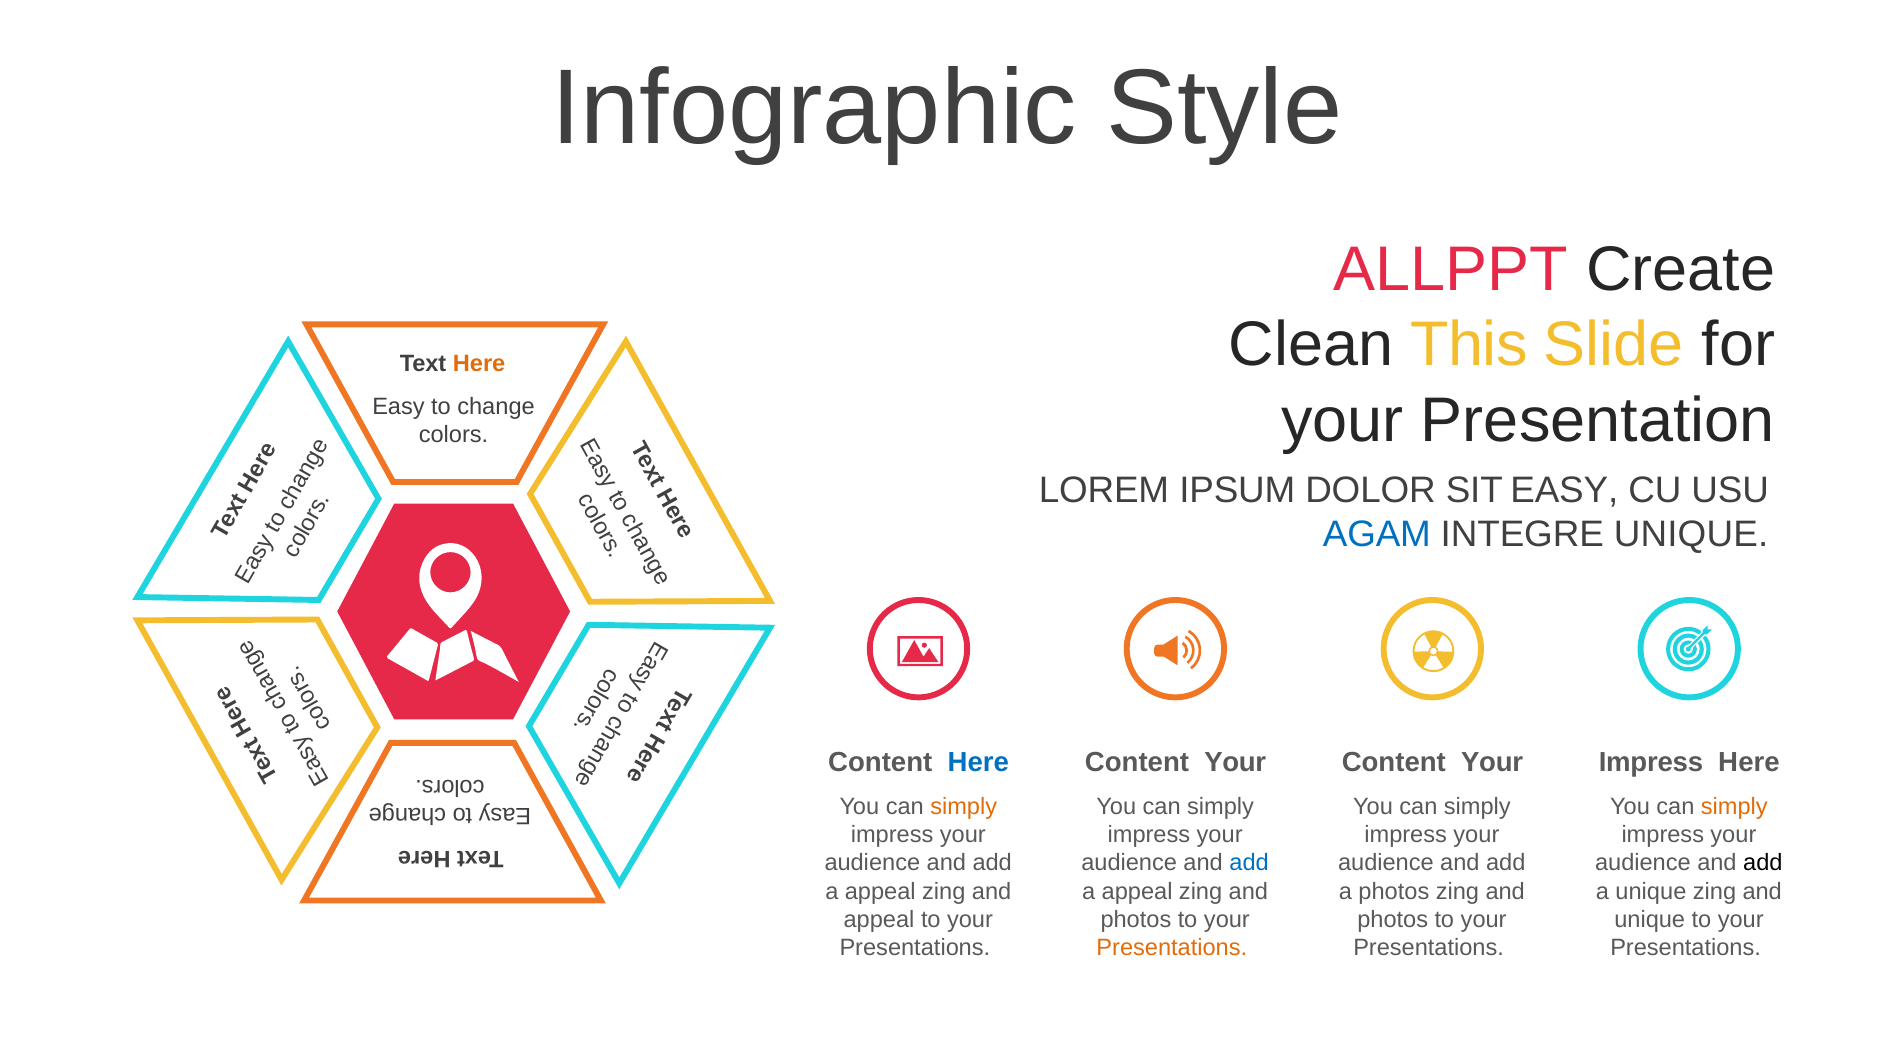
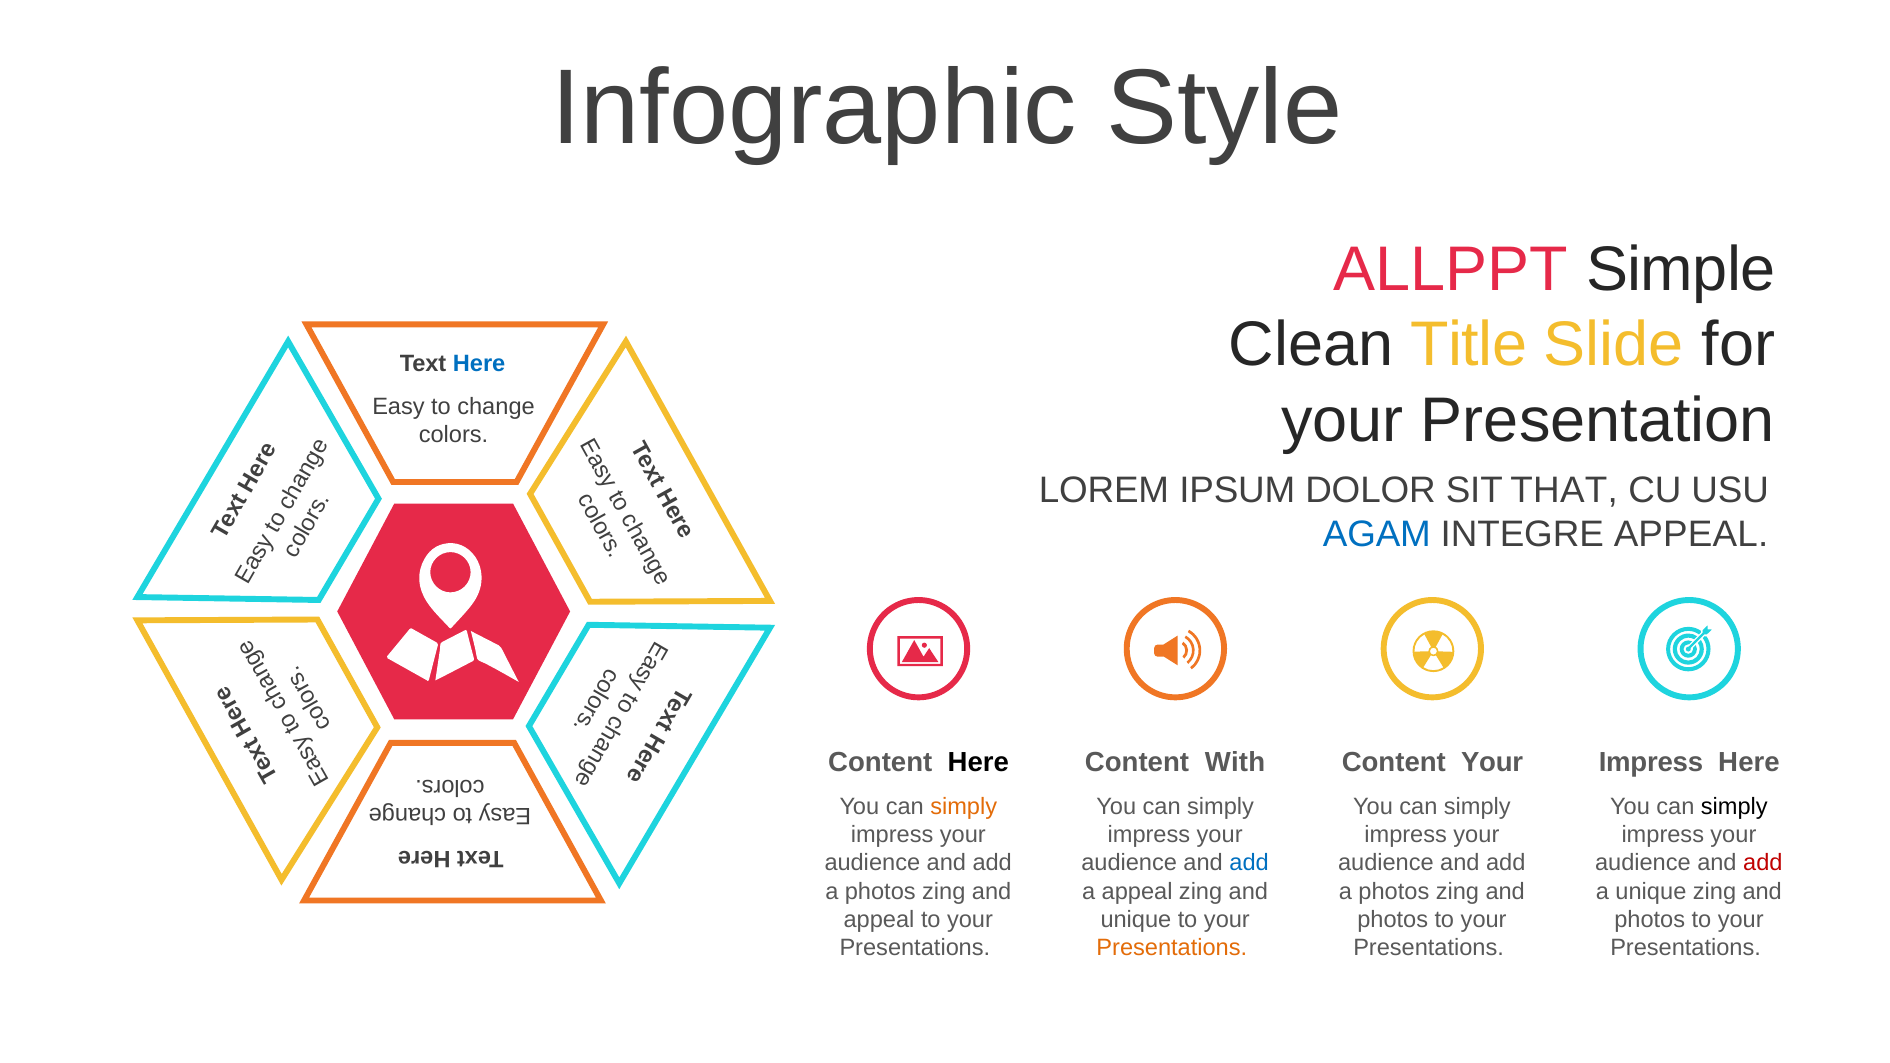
Create: Create -> Simple
This: This -> Title
Here at (479, 364) colour: orange -> blue
SIT EASY: EASY -> THAT
INTEGRE UNIQUE: UNIQUE -> APPEAL
Here at (978, 762) colour: blue -> black
Your at (1235, 762): Your -> With
simply at (1734, 806) colour: orange -> black
add at (1763, 863) colour: black -> red
appeal at (880, 891): appeal -> photos
photos at (1136, 920): photos -> unique
unique at (1650, 920): unique -> photos
